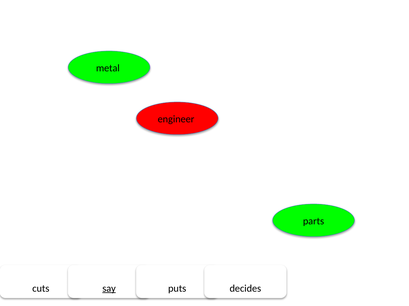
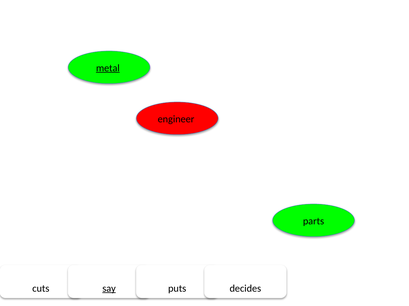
metal underline: none -> present
